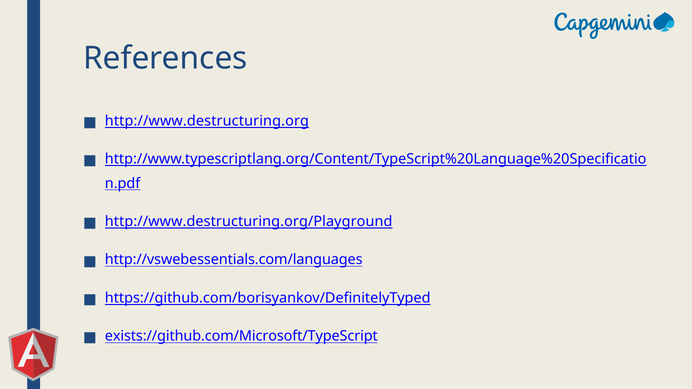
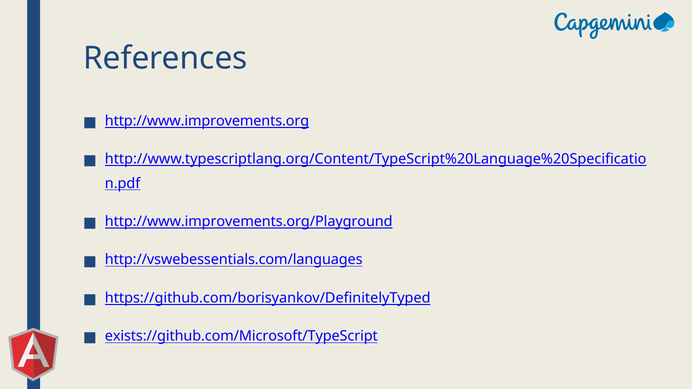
http://www.destructuring.org: http://www.destructuring.org -> http://www.improvements.org
http://www.destructuring.org/Playground: http://www.destructuring.org/Playground -> http://www.improvements.org/Playground
